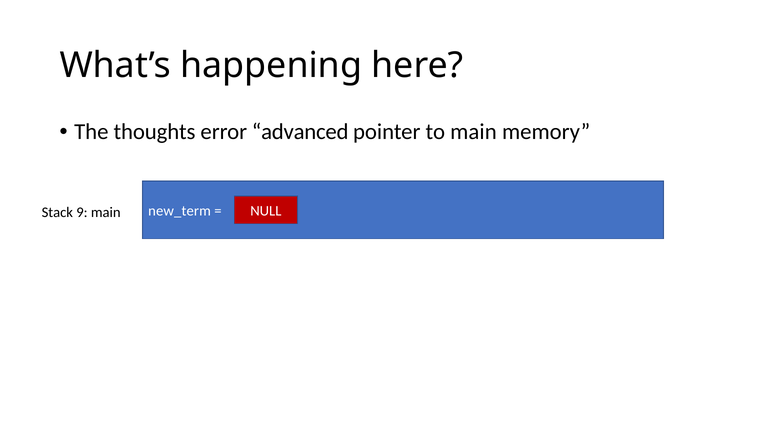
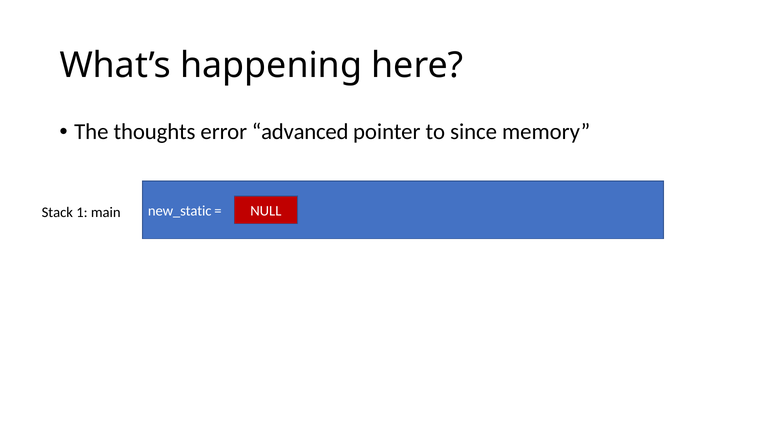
to main: main -> since
new_term: new_term -> new_static
9: 9 -> 1
